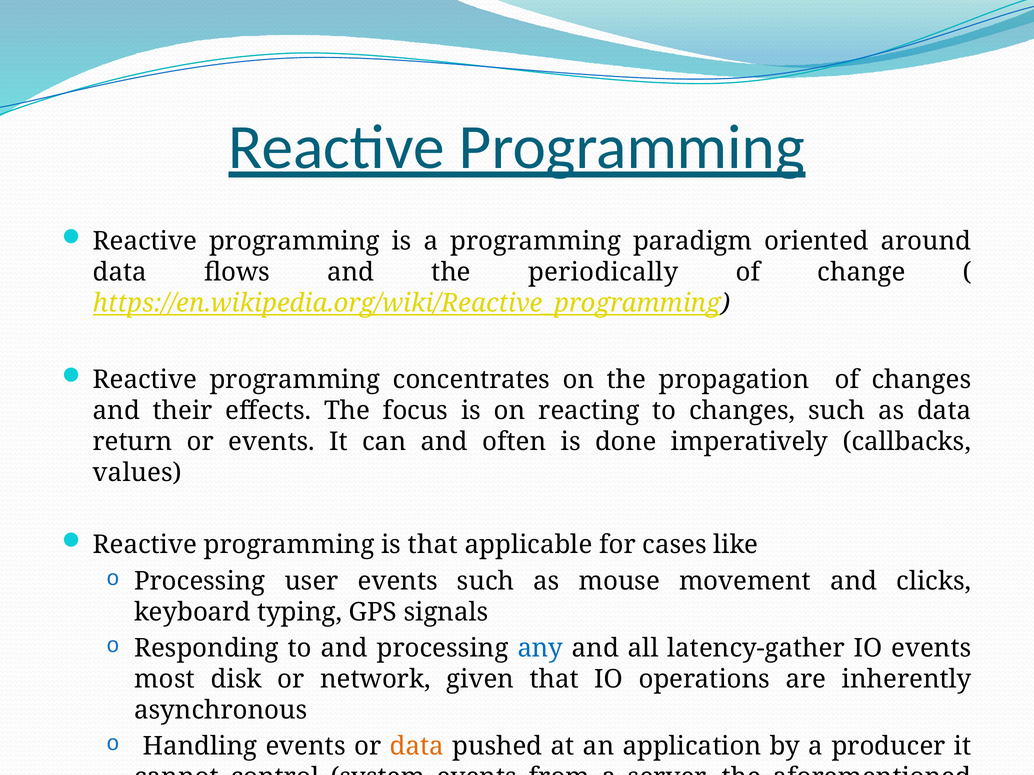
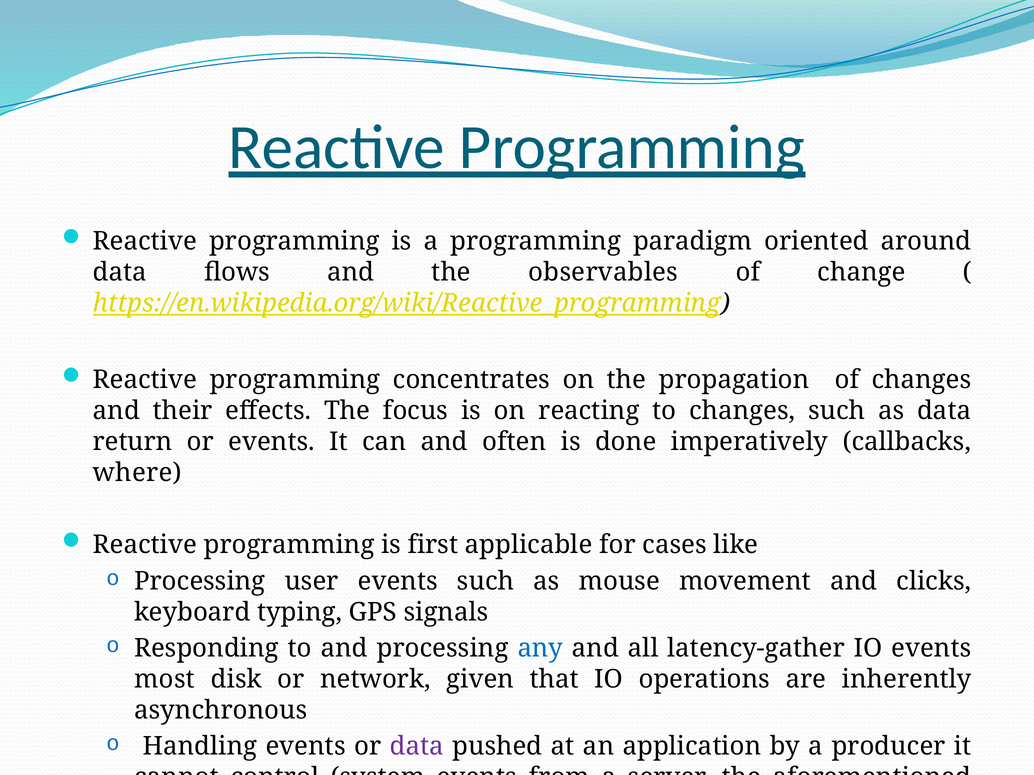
periodically: periodically -> observables
values: values -> where
is that: that -> first
data at (417, 747) colour: orange -> purple
